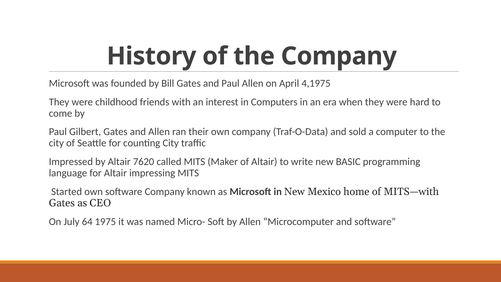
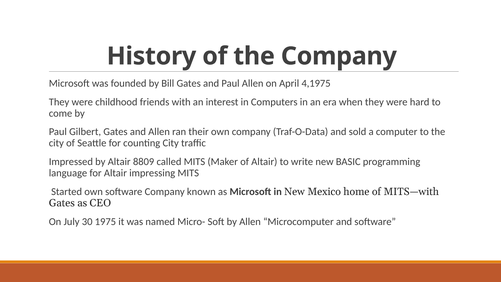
7620: 7620 -> 8809
64: 64 -> 30
